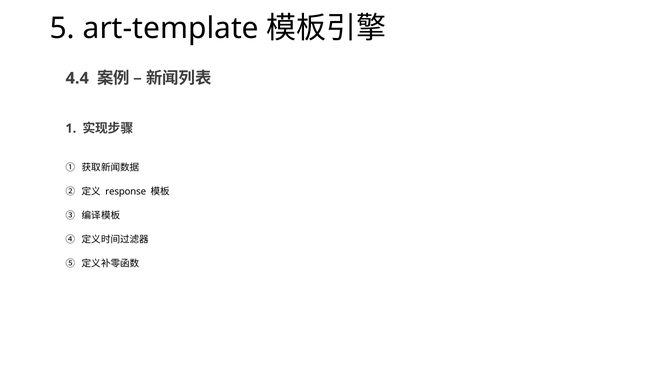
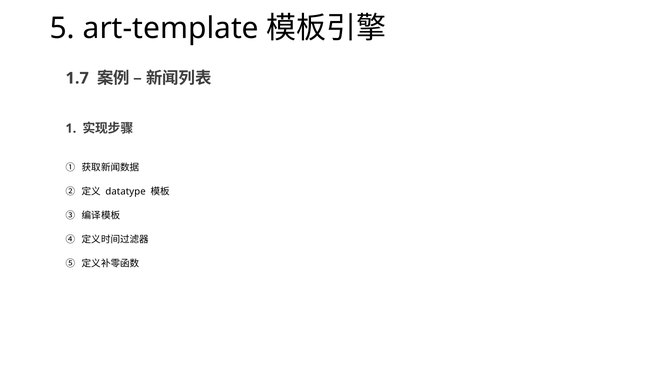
4.4: 4.4 -> 1.7
response: response -> datatype
